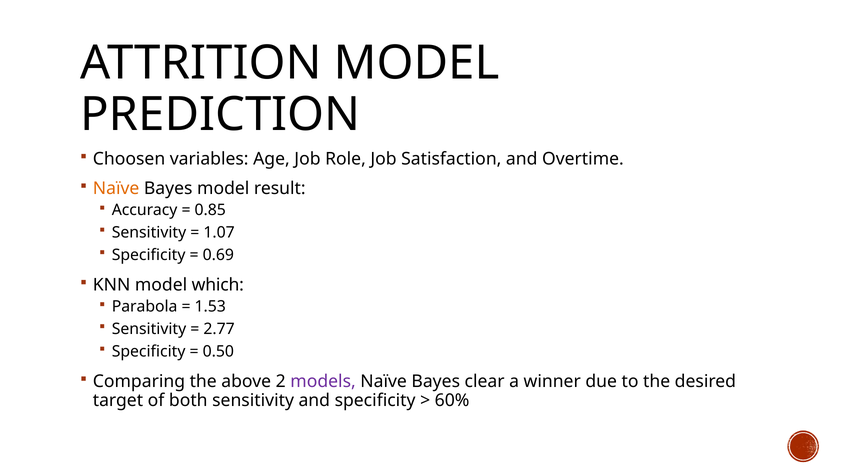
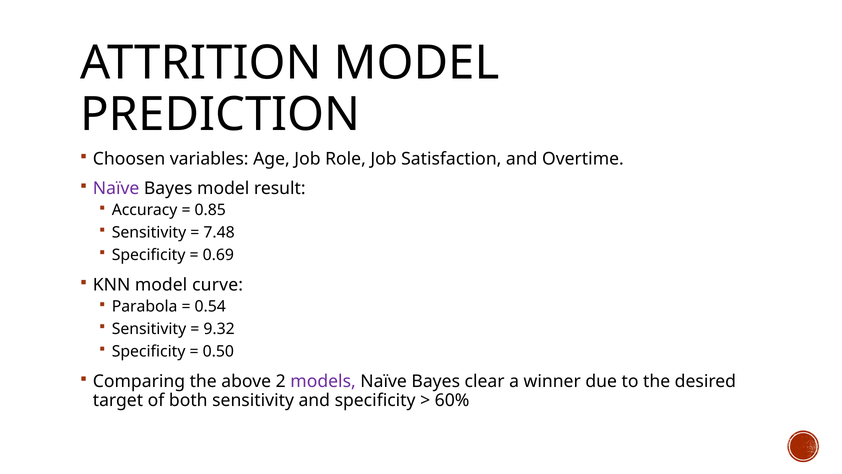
Naïve at (116, 189) colour: orange -> purple
1.07: 1.07 -> 7.48
which: which -> curve
1.53: 1.53 -> 0.54
2.77: 2.77 -> 9.32
